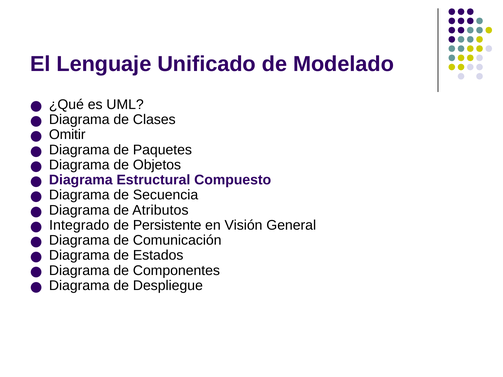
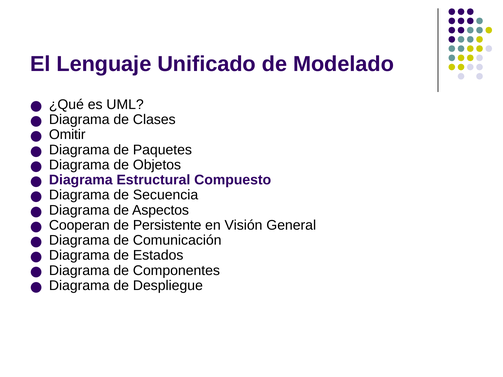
Atributos: Atributos -> Aspectos
Integrado: Integrado -> Cooperan
